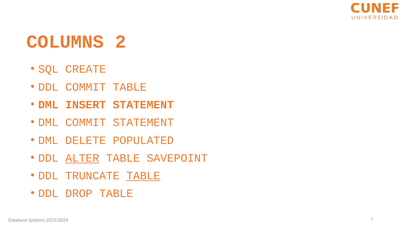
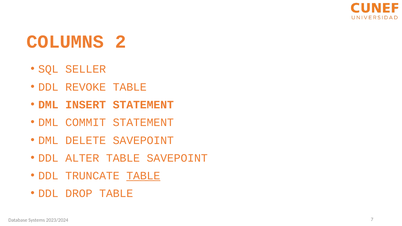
CREATE: CREATE -> SELLER
DDL COMMIT: COMMIT -> REVOKE
DELETE POPULATED: POPULATED -> SAVEPOINT
ALTER underline: present -> none
